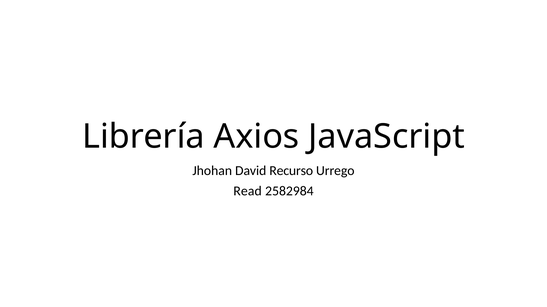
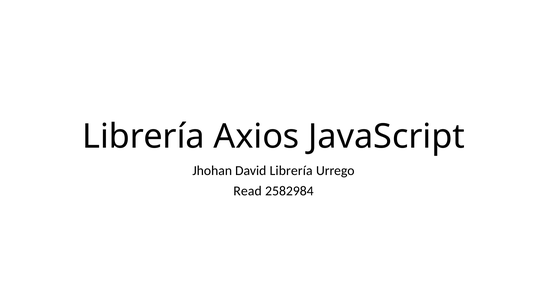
David Recurso: Recurso -> Librería
